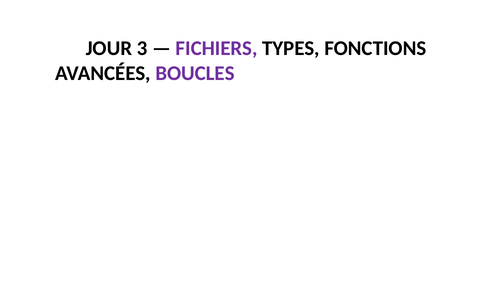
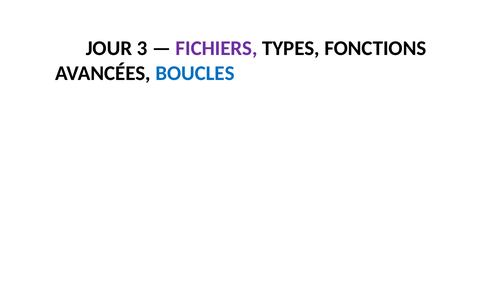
BOUCLES colour: purple -> blue
